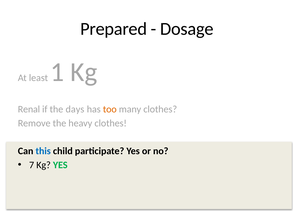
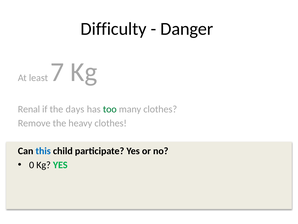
Prepared: Prepared -> Difficulty
Dosage: Dosage -> Danger
1: 1 -> 7
too colour: orange -> green
7: 7 -> 0
